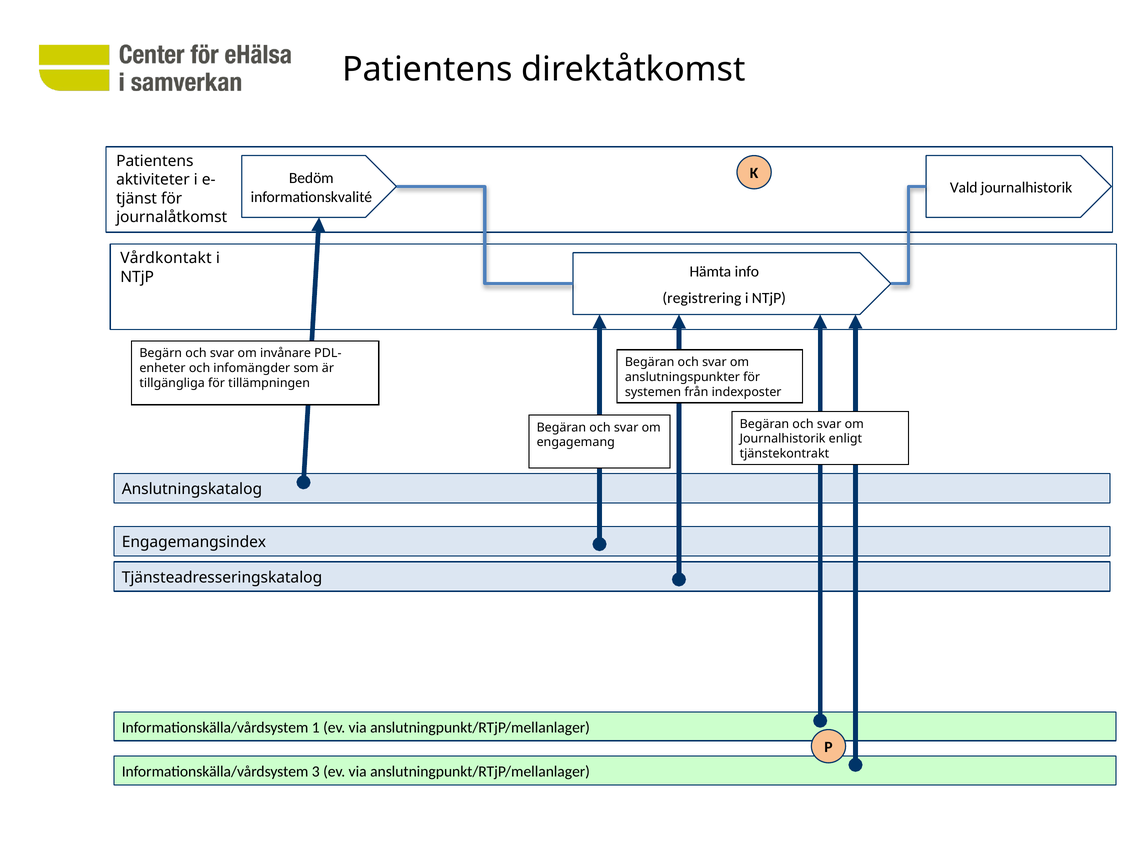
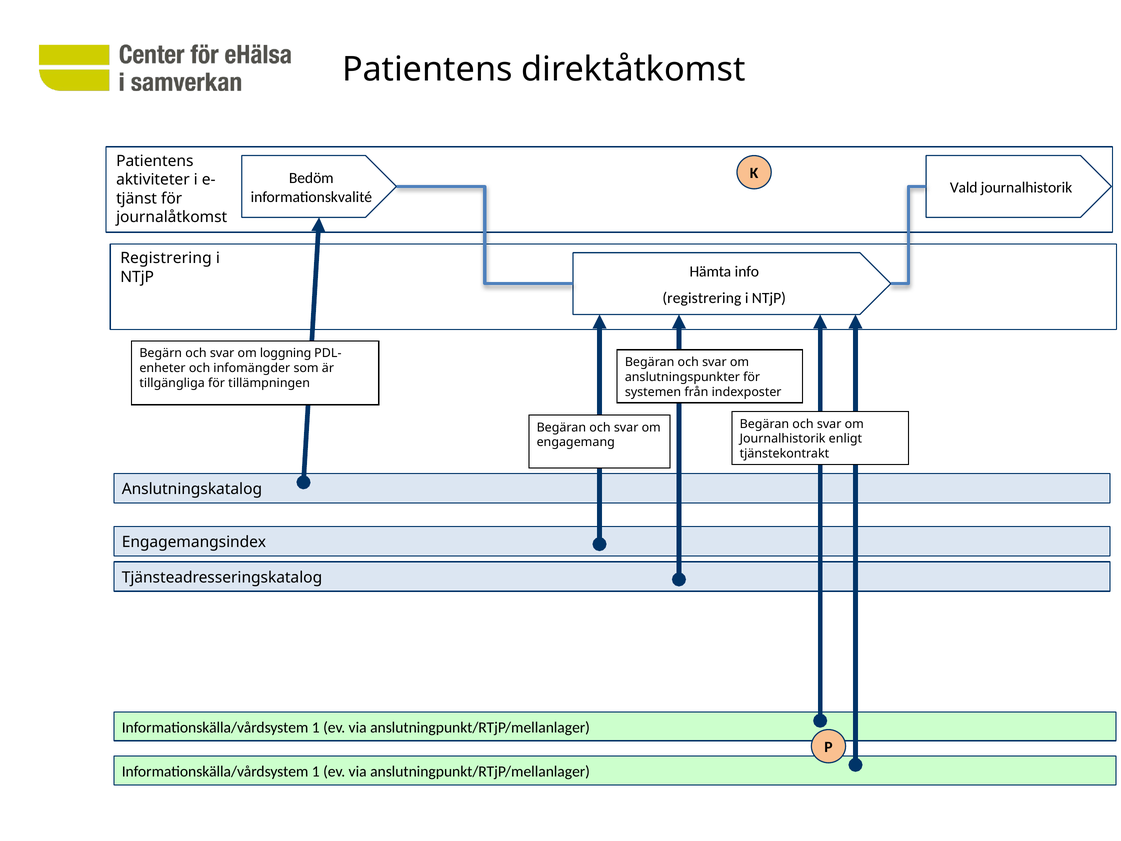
Vårdkontakt at (166, 258): Vårdkontakt -> Registrering
invånare: invånare -> loggning
3 at (316, 771): 3 -> 1
